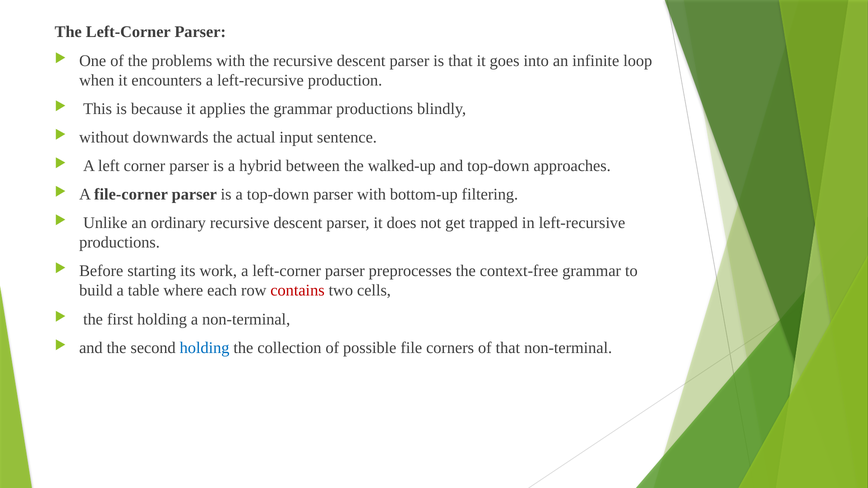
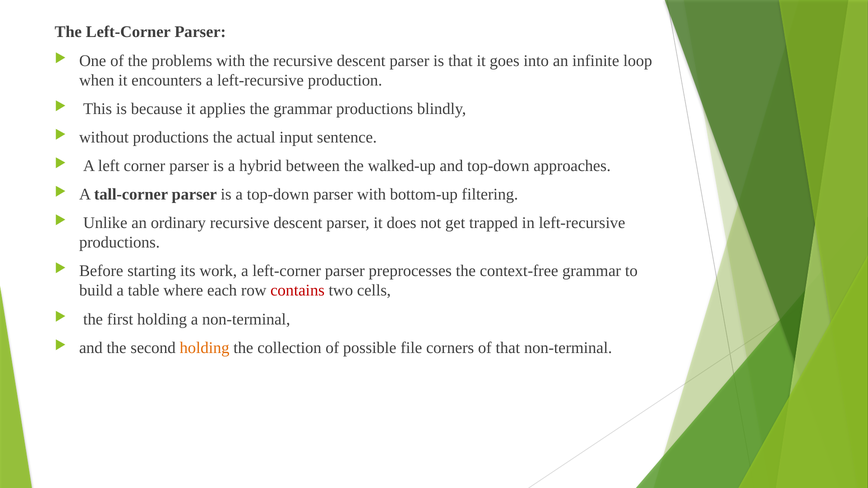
without downwards: downwards -> productions
file-corner: file-corner -> tall-corner
holding at (205, 348) colour: blue -> orange
